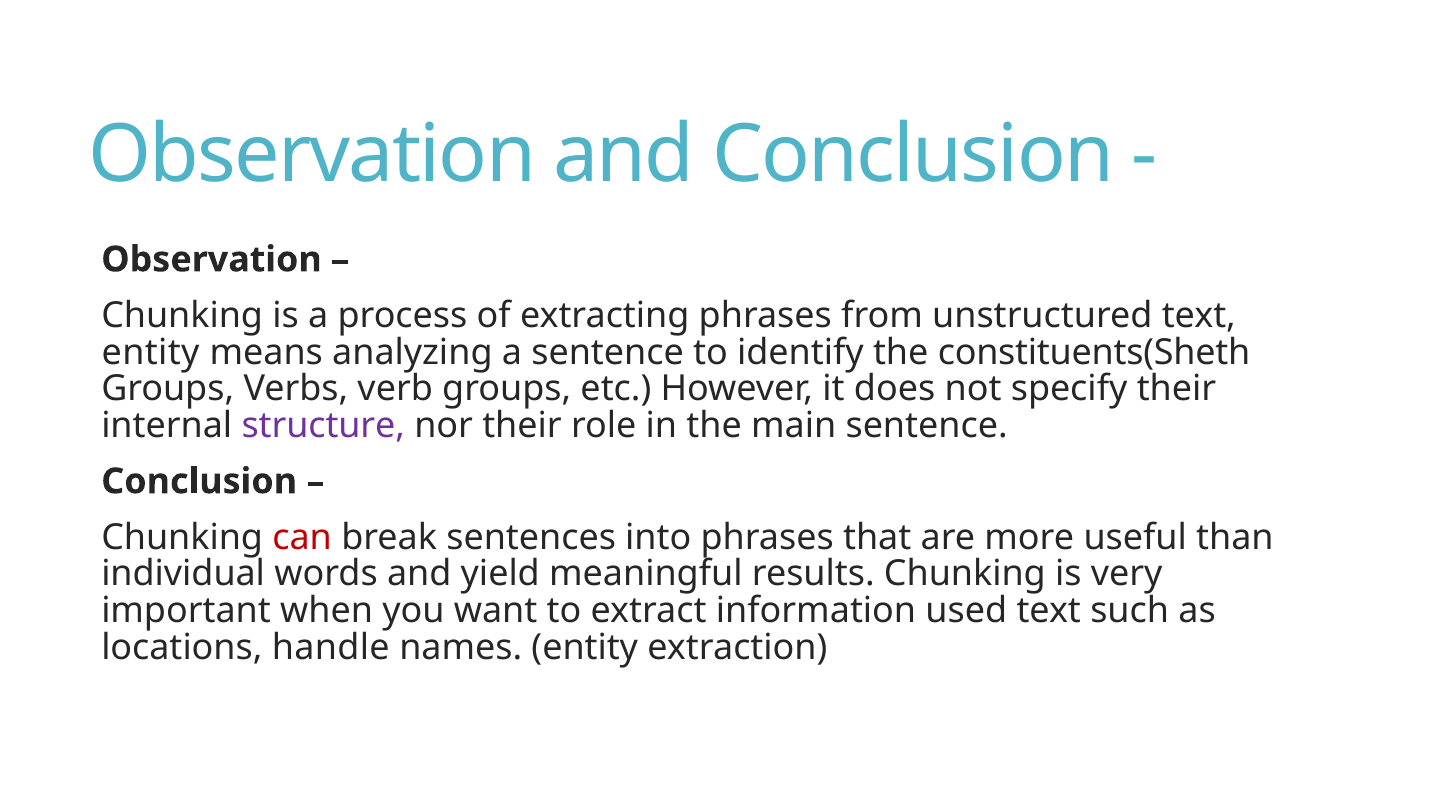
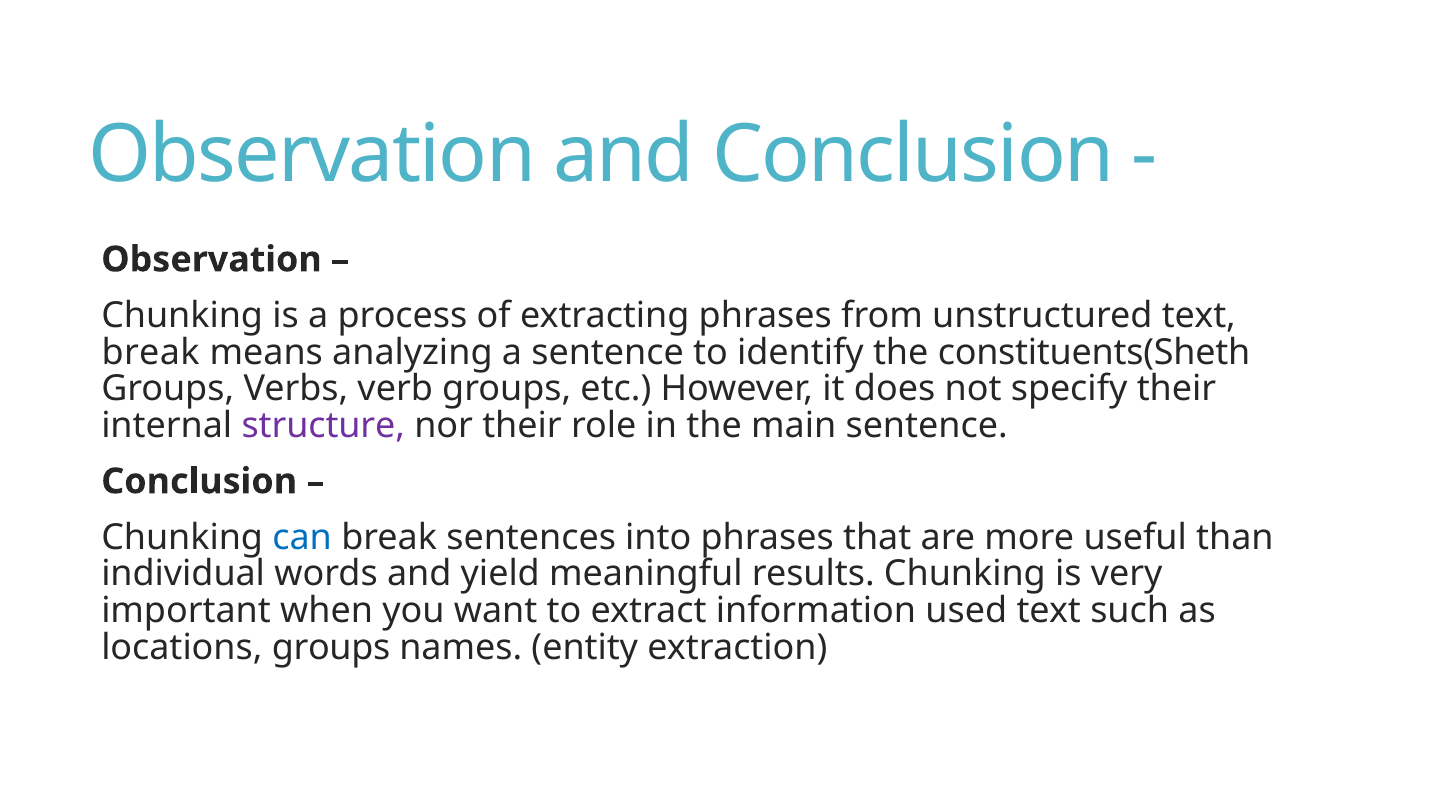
entity at (151, 353): entity -> break
can colour: red -> blue
locations handle: handle -> groups
